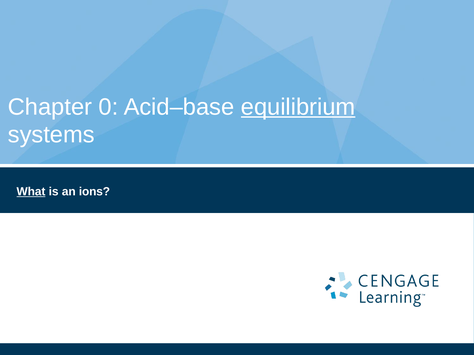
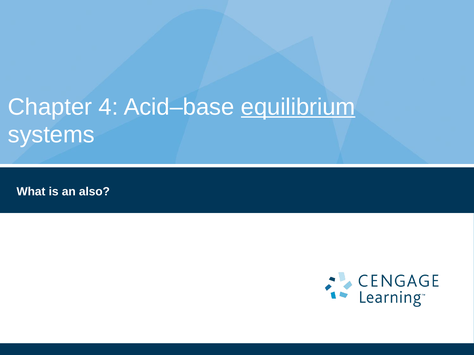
0: 0 -> 4
What underline: present -> none
ions: ions -> also
